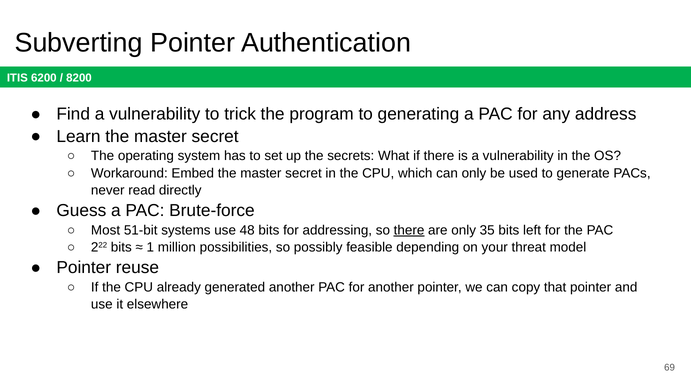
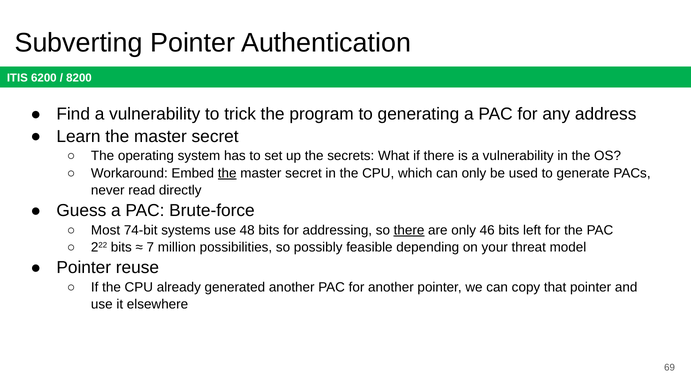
the at (227, 173) underline: none -> present
51-bit: 51-bit -> 74-bit
35: 35 -> 46
1: 1 -> 7
